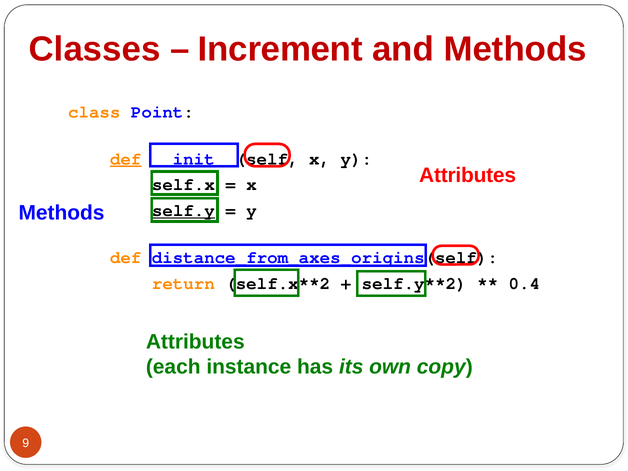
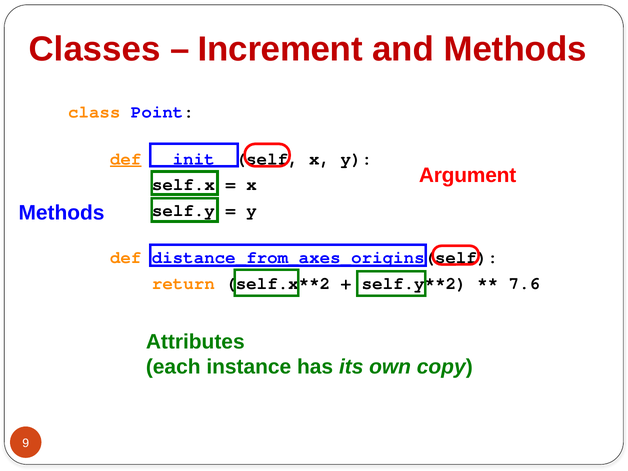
Attributes at (468, 175): Attributes -> Argument
self.y underline: present -> none
0.4: 0.4 -> 7.6
